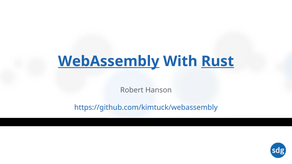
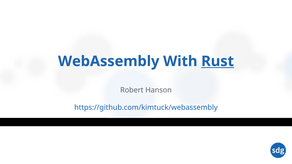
WebAssembly underline: present -> none
